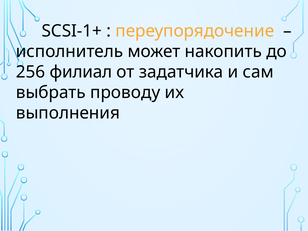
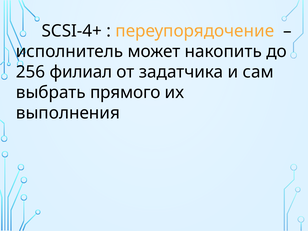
SCSI-1+: SCSI-1+ -> SCSI-4+
проводу: проводу -> прямого
